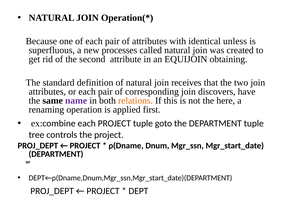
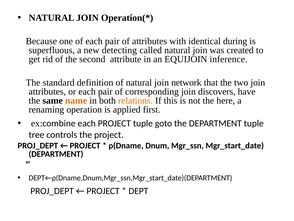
unless: unless -> during
processes: processes -> detecting
obtaining: obtaining -> inference
receives: receives -> network
name colour: purple -> orange
